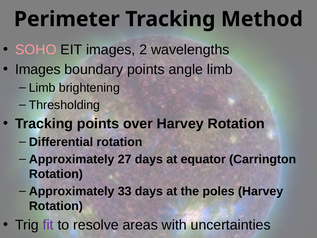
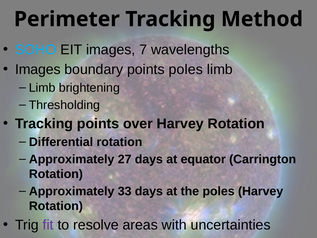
SOHO colour: pink -> light blue
2: 2 -> 7
points angle: angle -> poles
